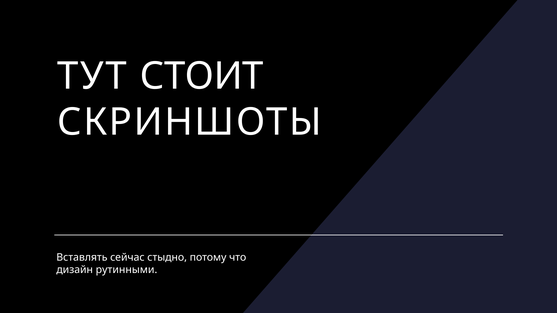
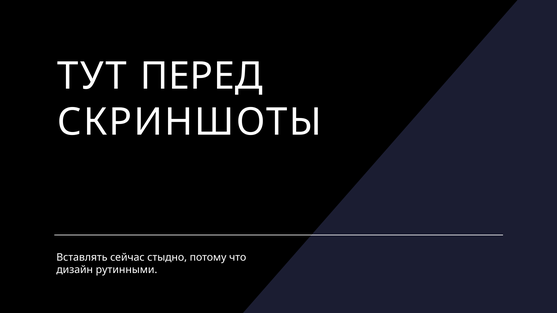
СТОИТ: СТОИТ -> ПЕРЕД
